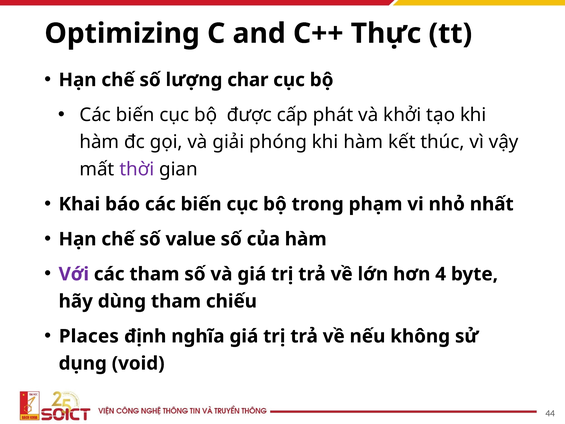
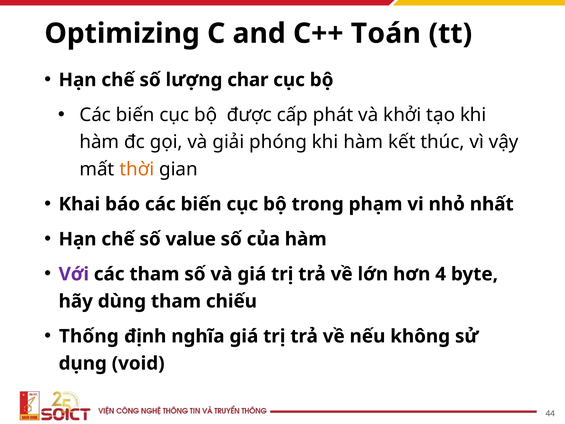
Thực: Thực -> Toán
thời colour: purple -> orange
Places: Places -> Thống
